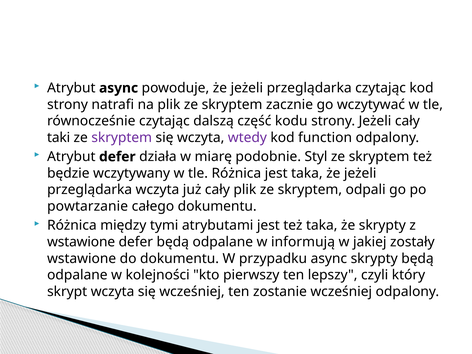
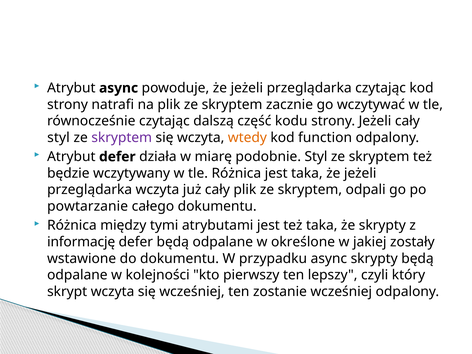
taki at (59, 138): taki -> styl
wtedy colour: purple -> orange
wstawione at (81, 242): wstawione -> informację
informują: informują -> określone
